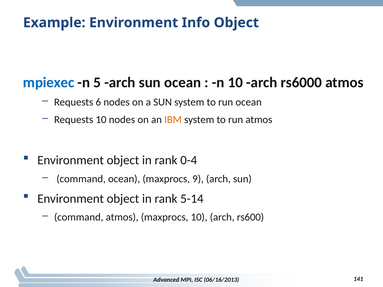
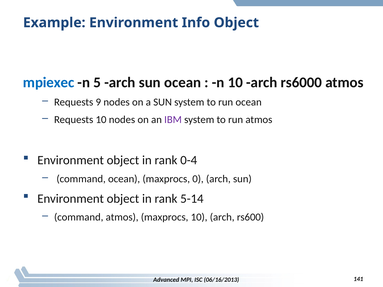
6: 6 -> 9
IBM colour: orange -> purple
9: 9 -> 0
